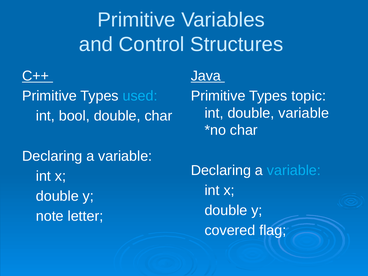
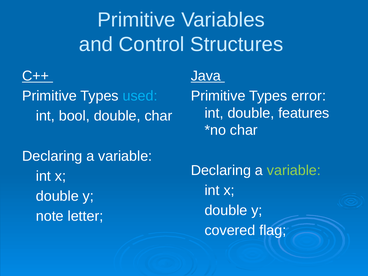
topic: topic -> error
double variable: variable -> features
variable at (294, 170) colour: light blue -> light green
